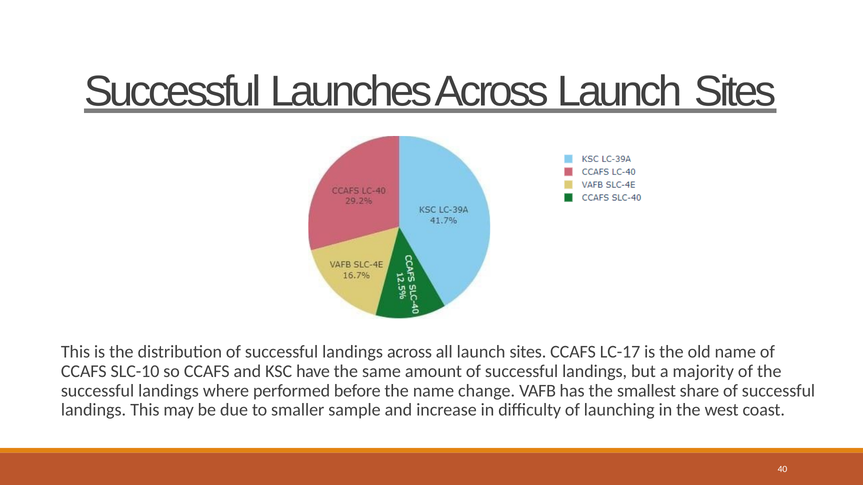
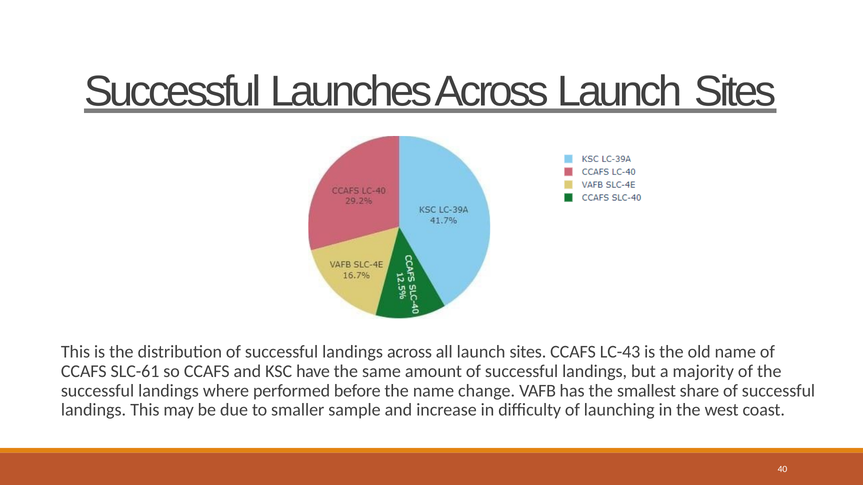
LC-17: LC-17 -> LC-43
SLC-10: SLC-10 -> SLC-61
